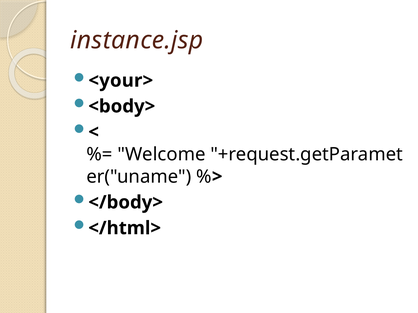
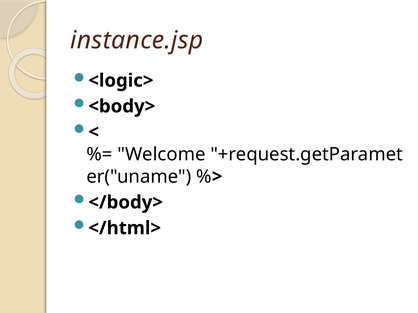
<your>: <your> -> <logic>
